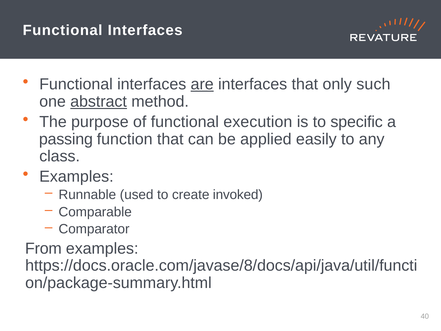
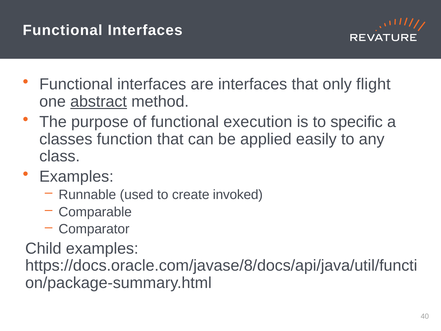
are underline: present -> none
such: such -> flight
passing: passing -> classes
From: From -> Child
